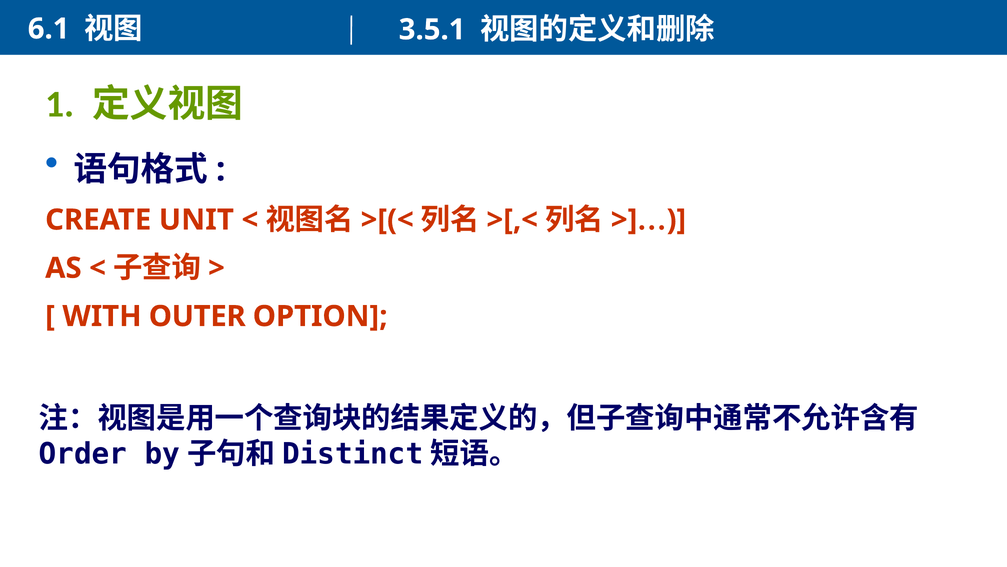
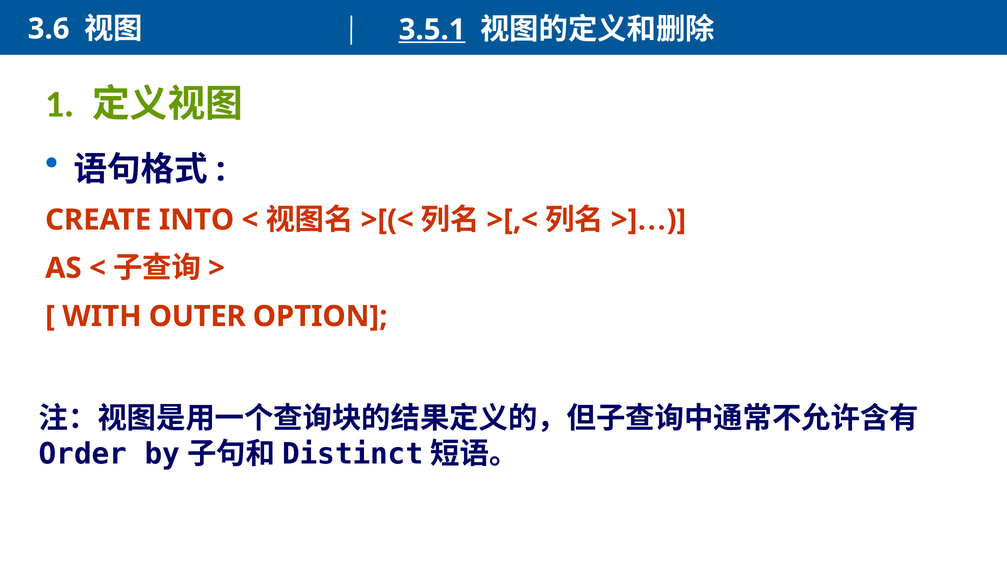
6.1: 6.1 -> 3.6
3.5.1 underline: none -> present
UNIT: UNIT -> INTO
